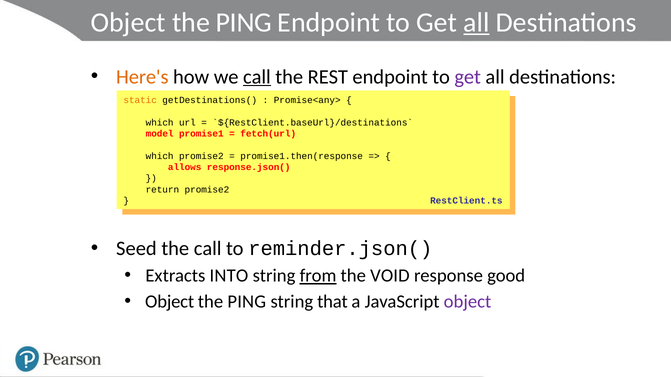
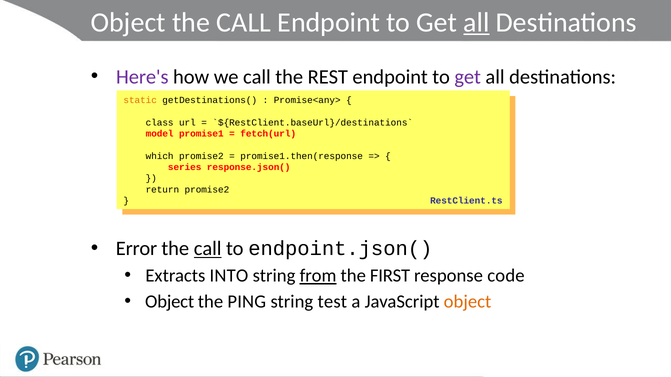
PING at (244, 22): PING -> CALL
Here's colour: orange -> purple
call at (257, 77) underline: present -> none
which at (160, 123): which -> class
allows: allows -> series
Seed: Seed -> Error
call at (208, 249) underline: none -> present
reminder.json(: reminder.json( -> endpoint.json(
VOID: VOID -> FIRST
good: good -> code
that: that -> test
object at (468, 302) colour: purple -> orange
